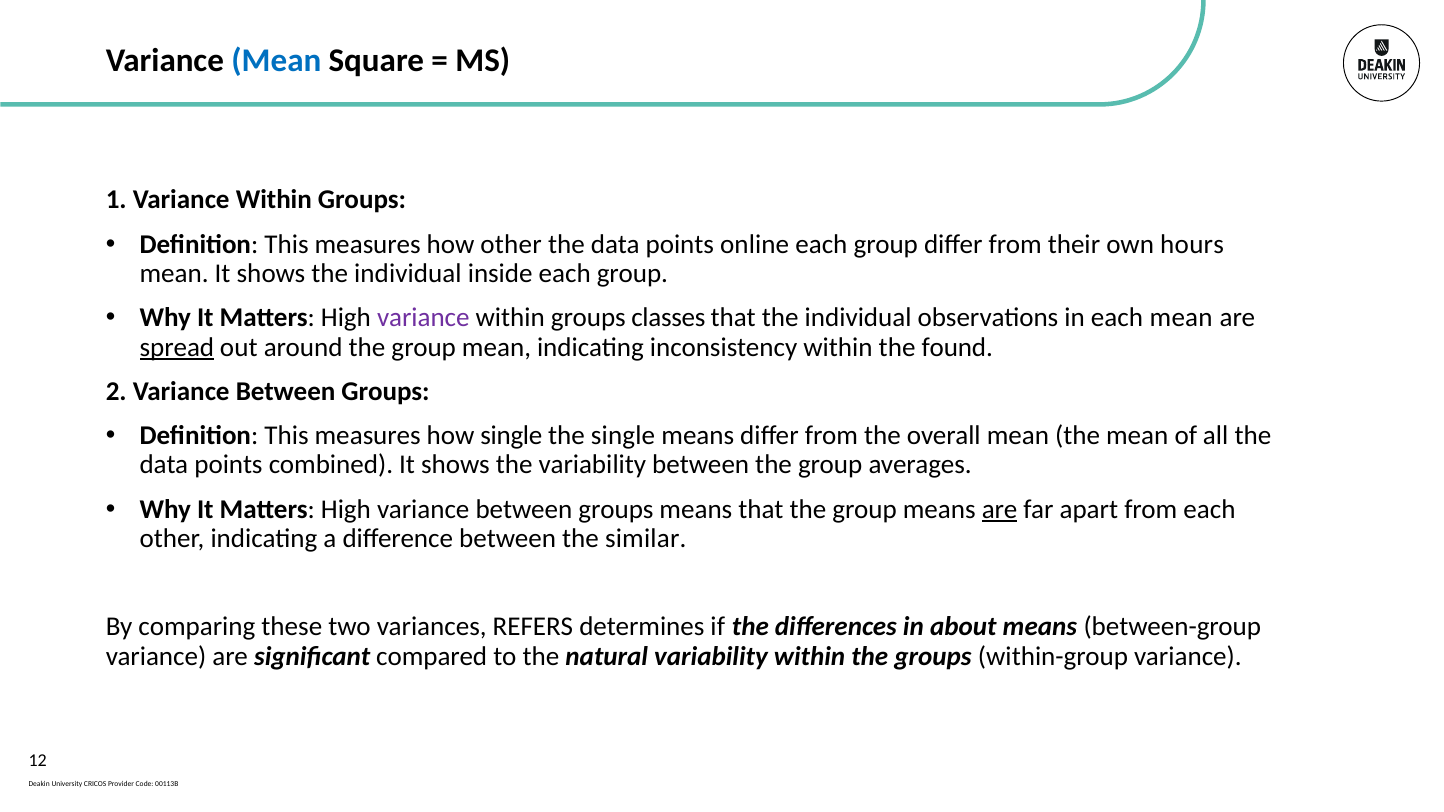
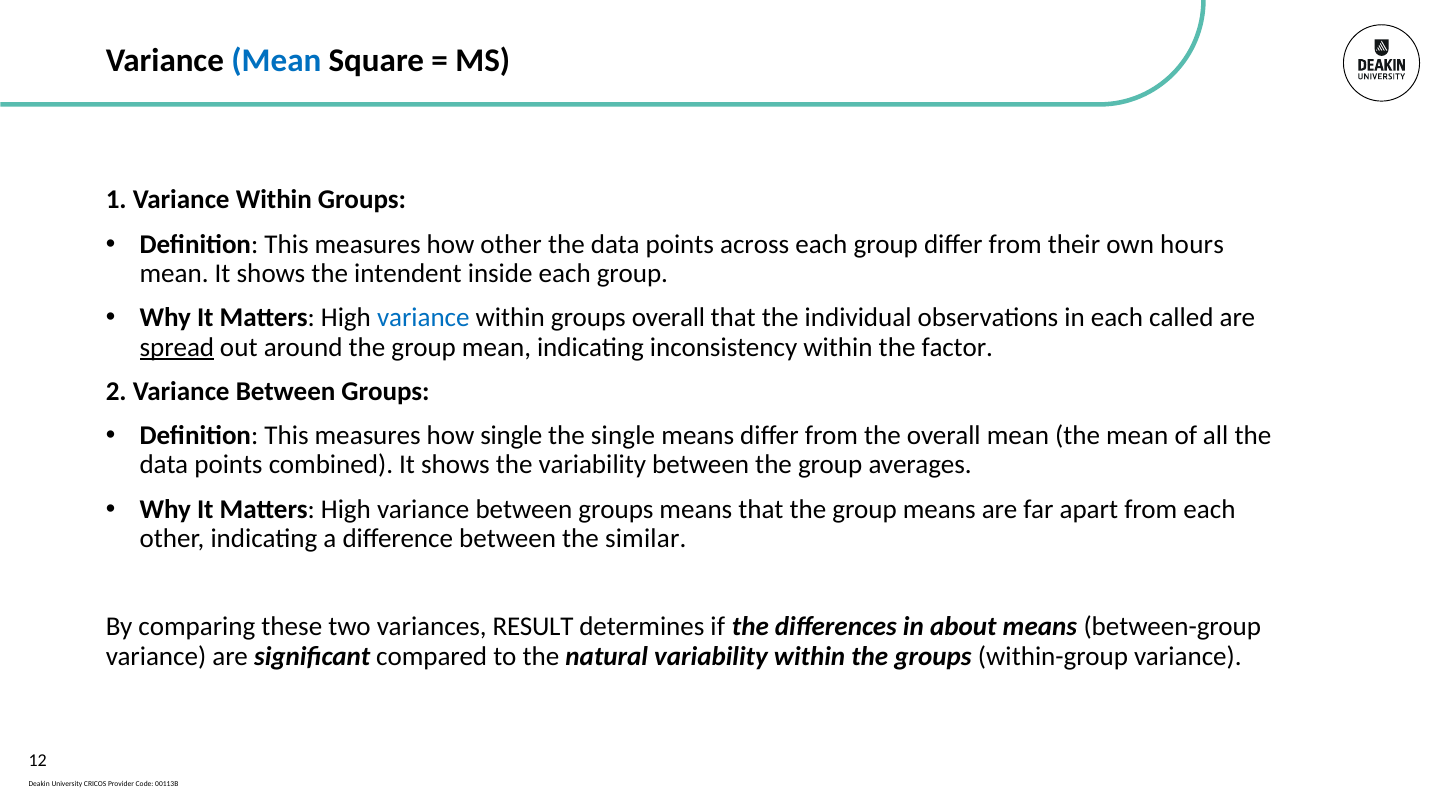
online: online -> across
shows the individual: individual -> intendent
variance at (423, 318) colour: purple -> blue
groups classes: classes -> overall
each mean: mean -> called
found: found -> factor
are at (1000, 509) underline: present -> none
REFERS: REFERS -> RESULT
